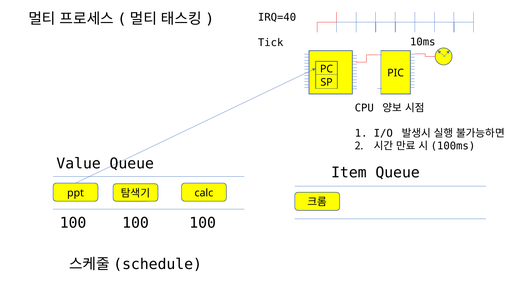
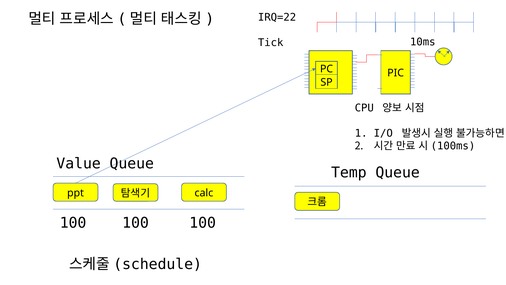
IRQ=40: IRQ=40 -> IRQ=22
Item: Item -> Temp
